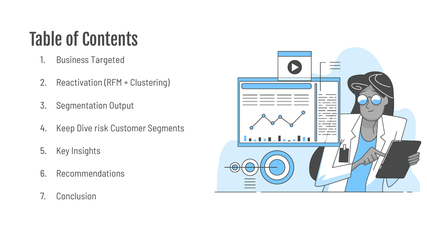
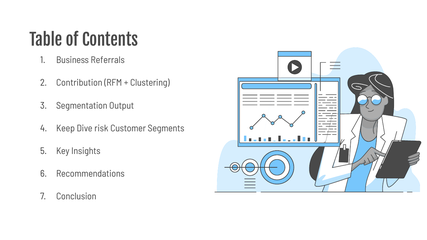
Targeted: Targeted -> Referrals
Reactivation: Reactivation -> Contribution
